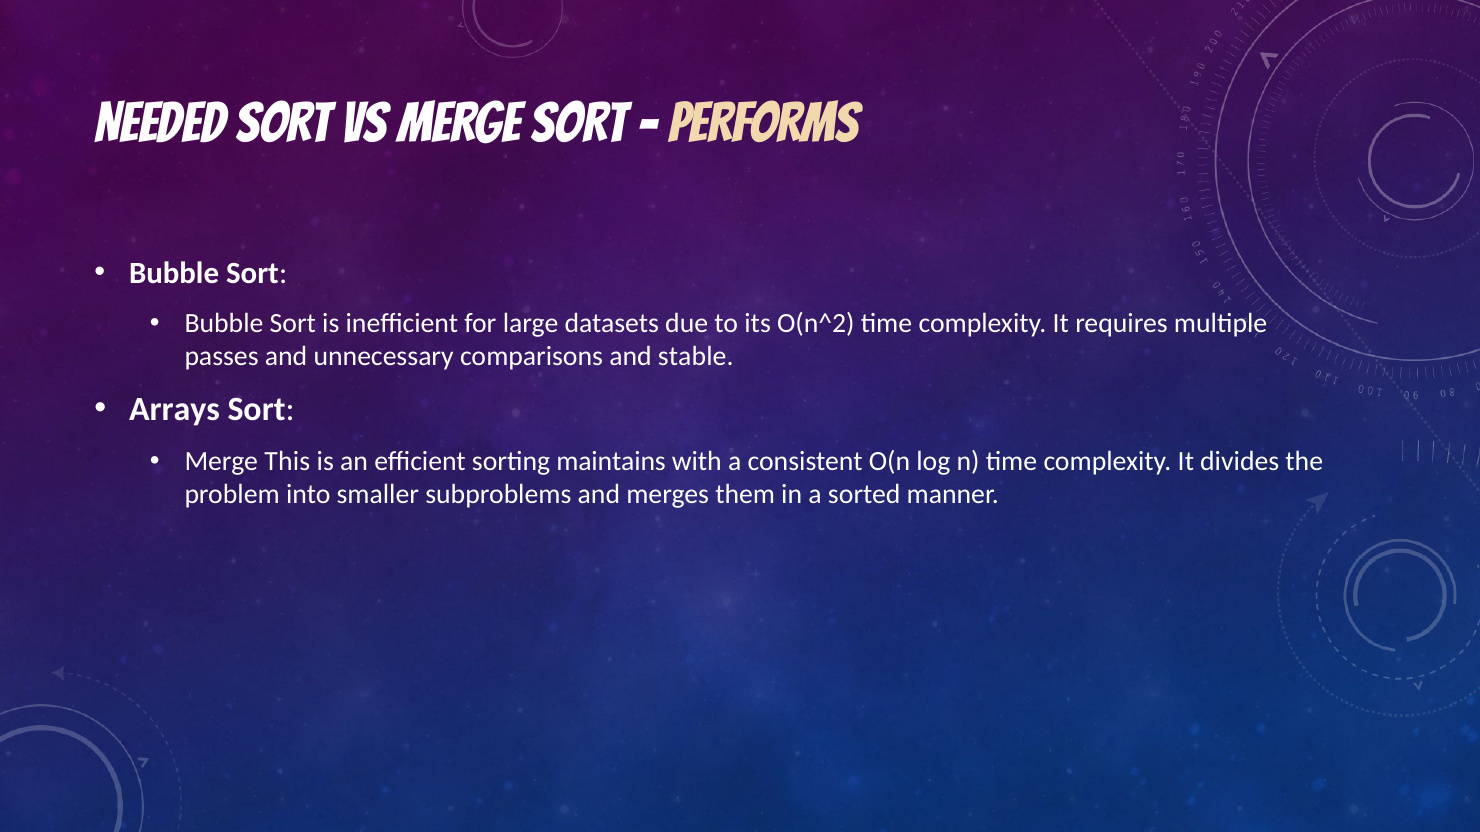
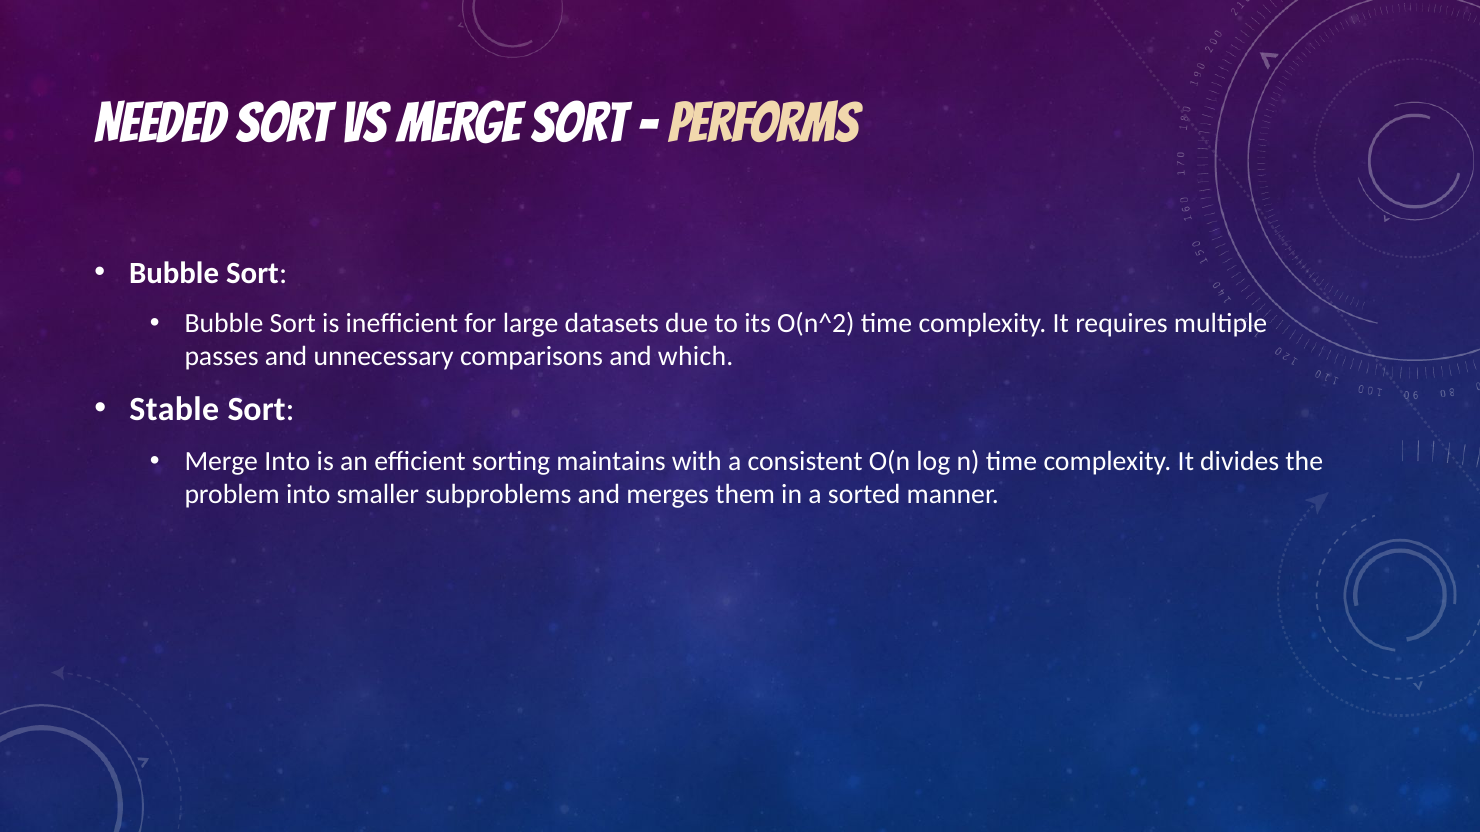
stable: stable -> which
Arrays: Arrays -> Stable
Merge This: This -> Into
